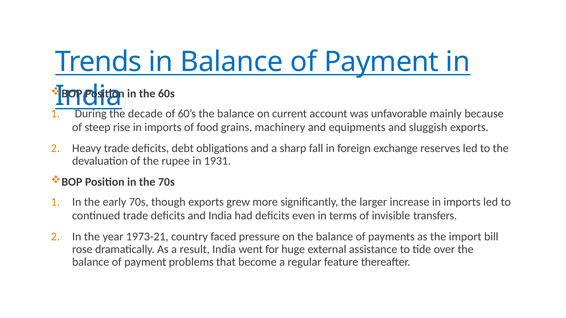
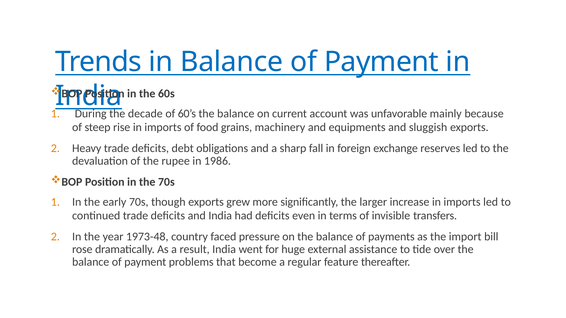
1931: 1931 -> 1986
1973-21: 1973-21 -> 1973-48
